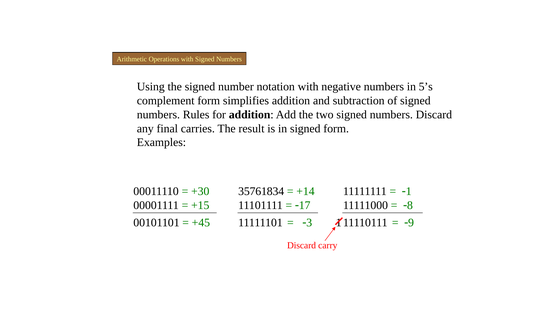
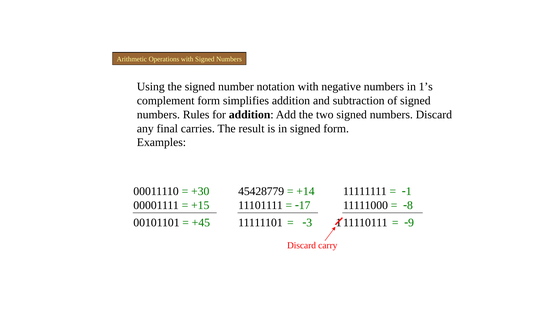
5’s: 5’s -> 1’s
35761834: 35761834 -> 45428779
